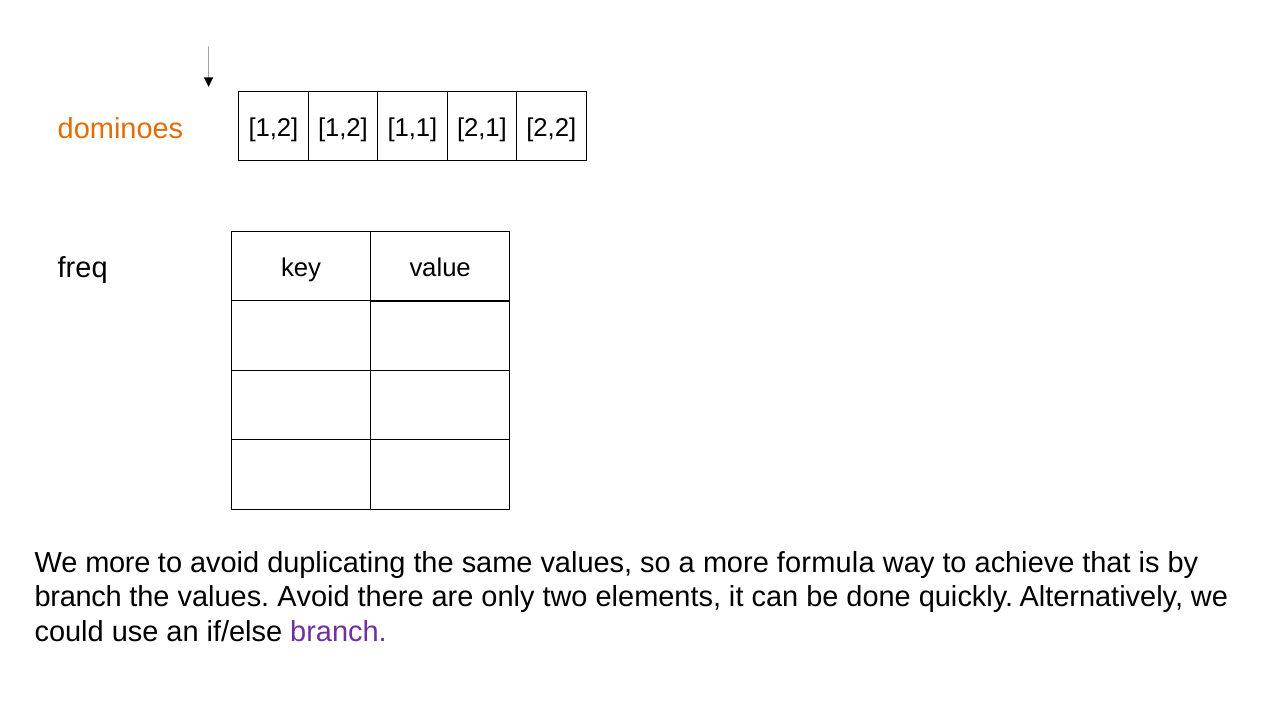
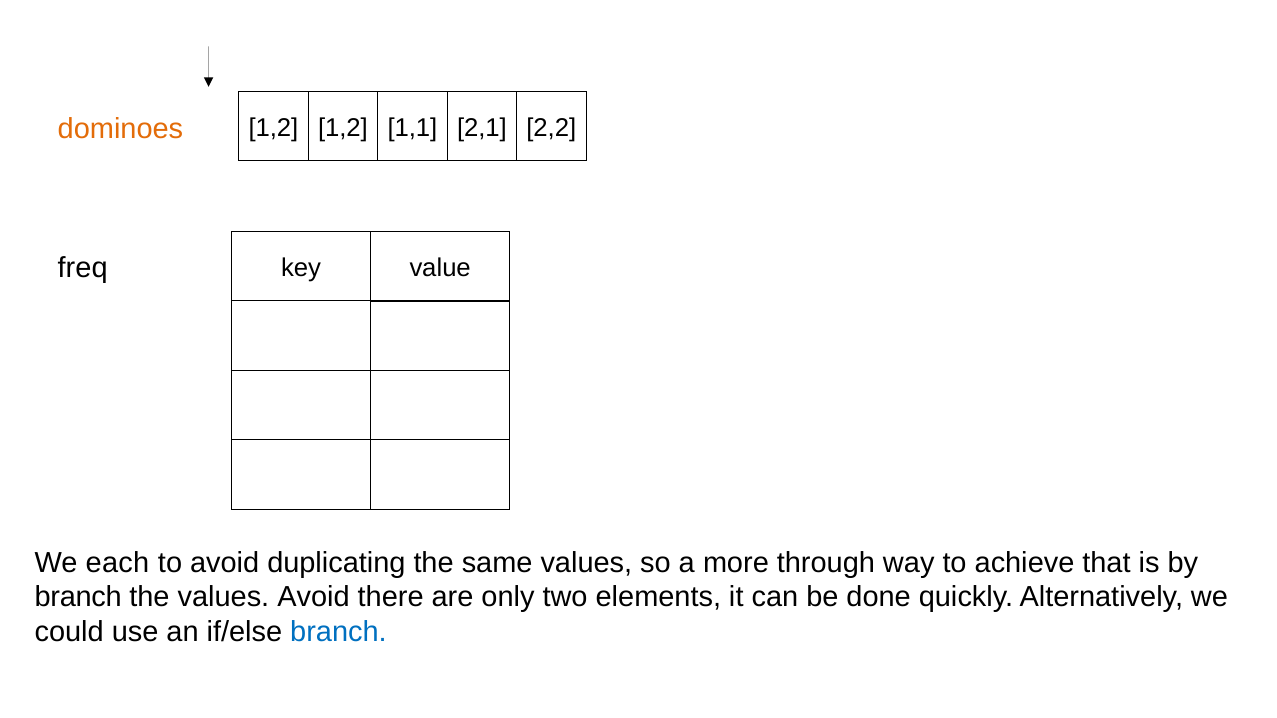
We more: more -> each
formula: formula -> through
branch at (338, 632) colour: purple -> blue
